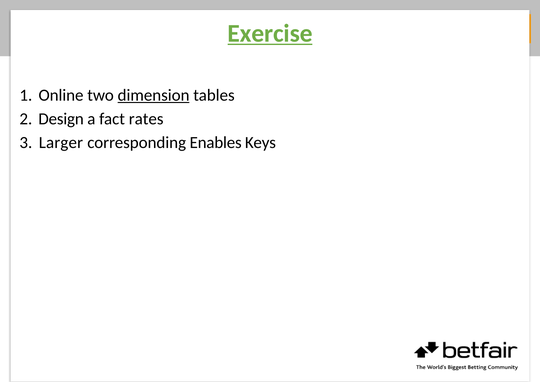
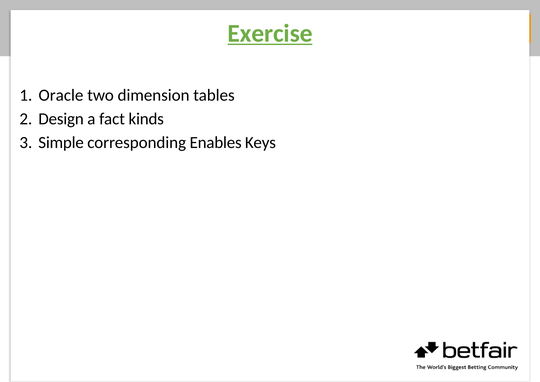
Online: Online -> Oracle
dimension underline: present -> none
rates: rates -> kinds
Larger: Larger -> Simple
